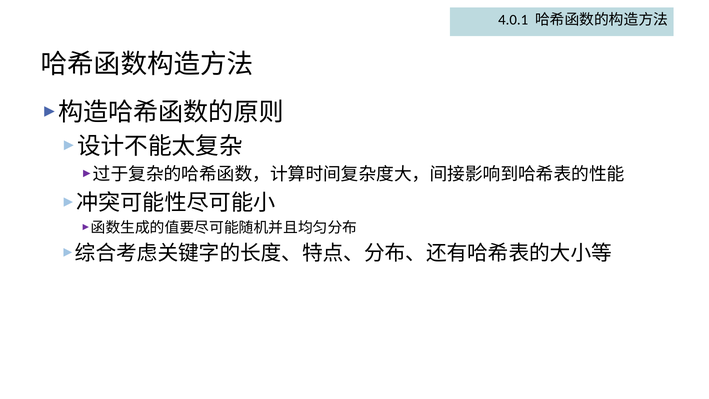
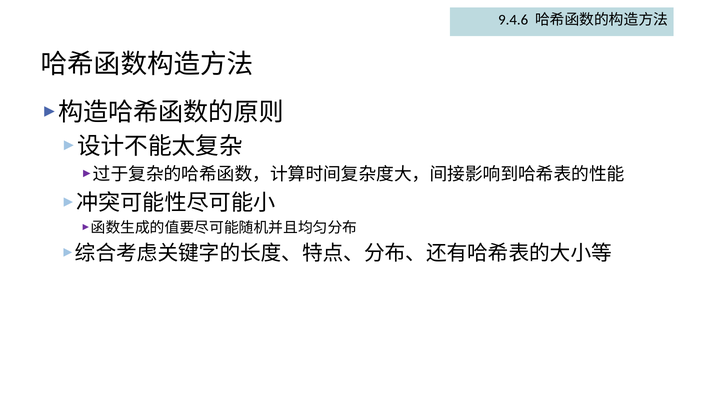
4.0.1: 4.0.1 -> 9.4.6
